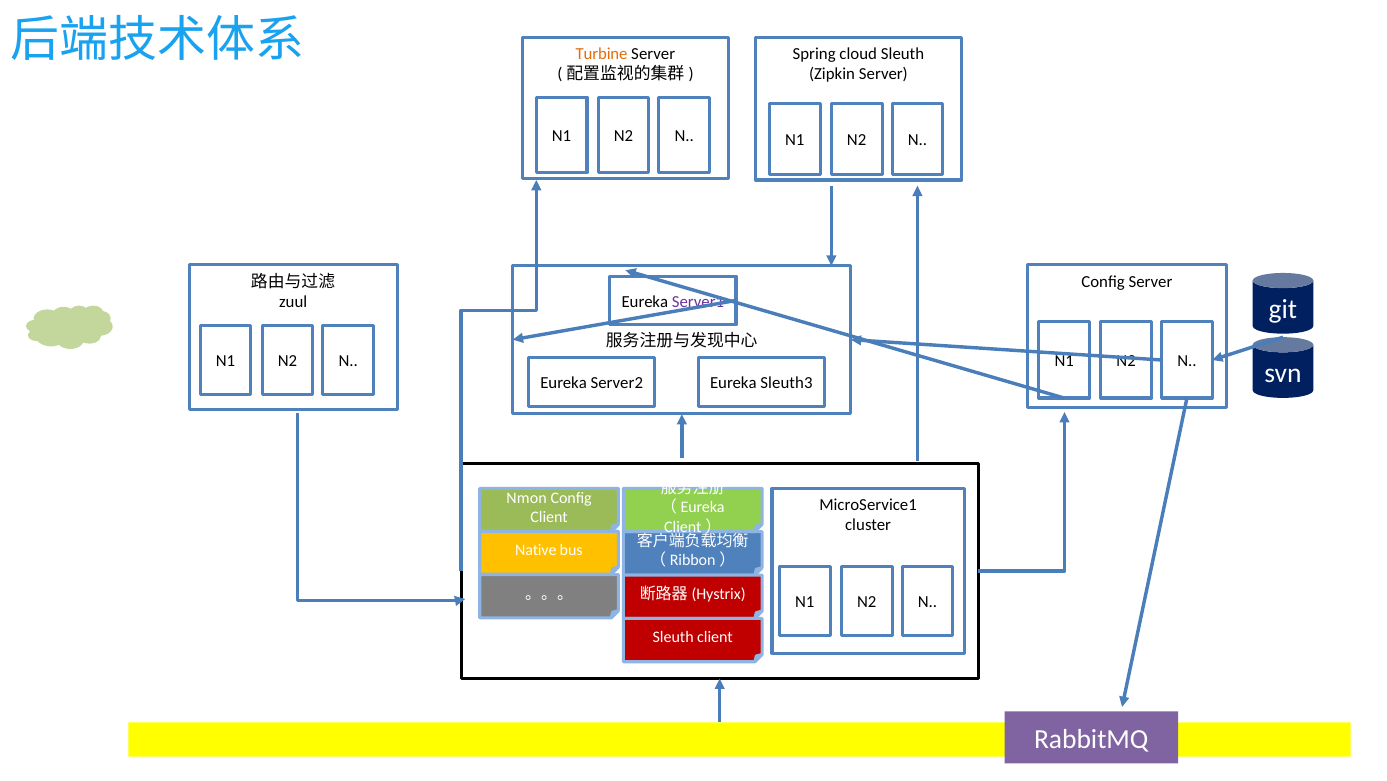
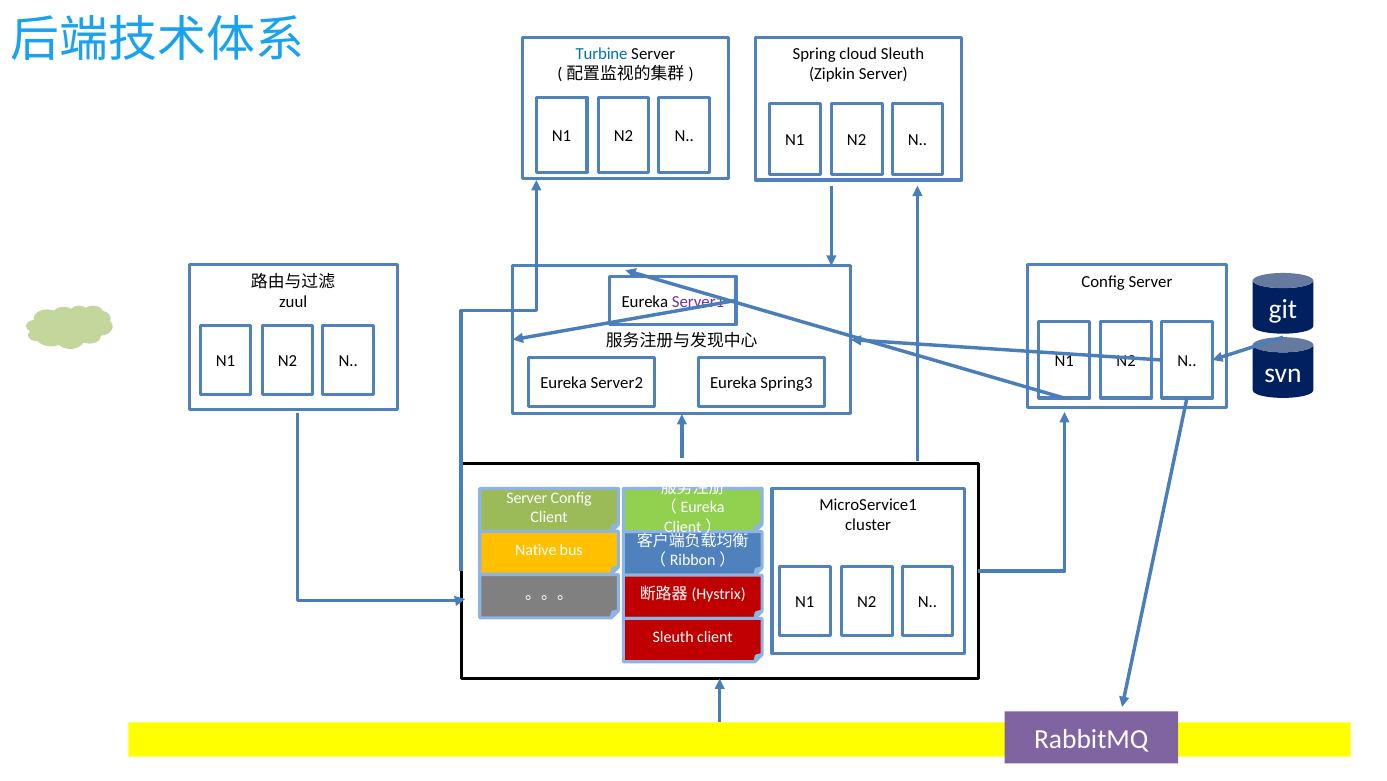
Turbine colour: orange -> blue
Sleuth3: Sleuth3 -> Spring3
Nmon at (527, 497): Nmon -> Server
